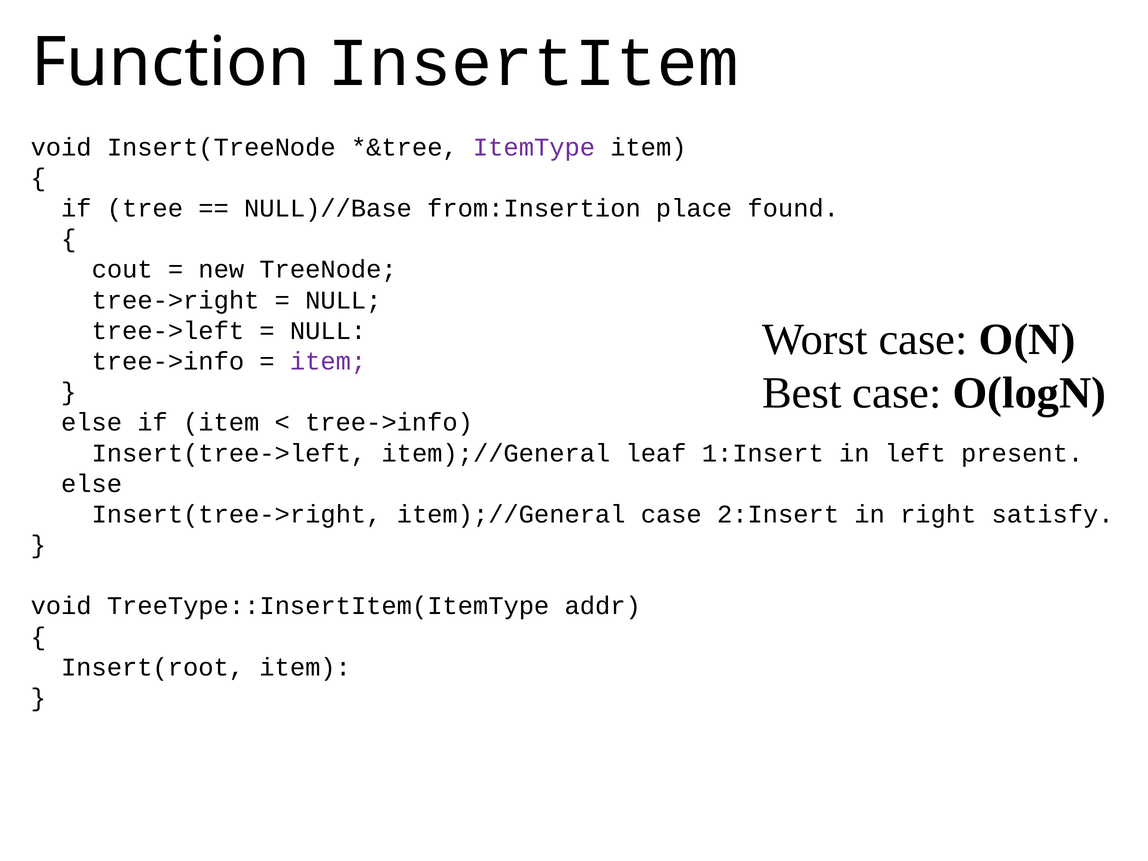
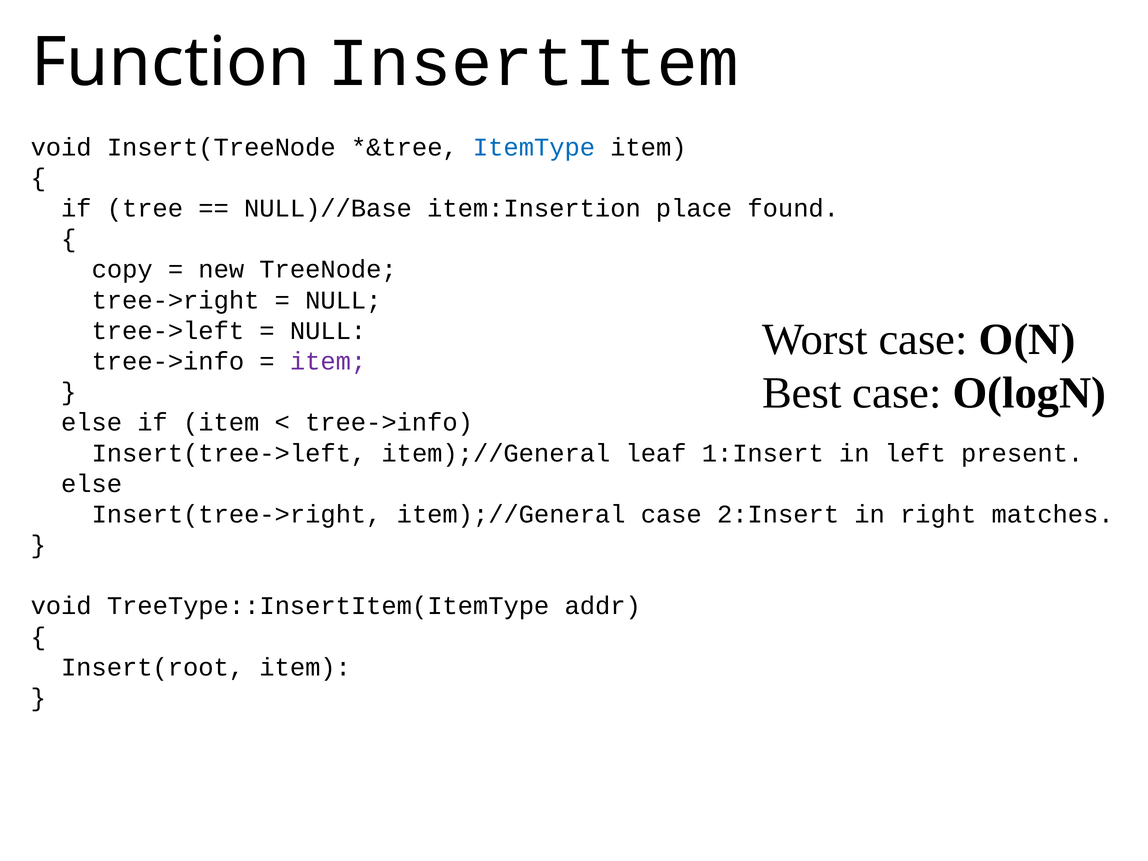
ItemType colour: purple -> blue
from:Insertion: from:Insertion -> item:Insertion
cout: cout -> copy
satisfy: satisfy -> matches
